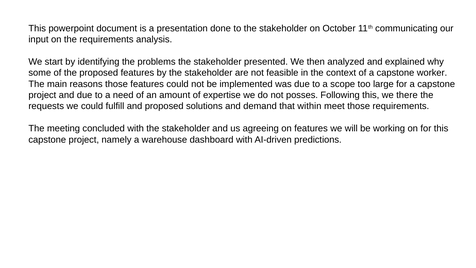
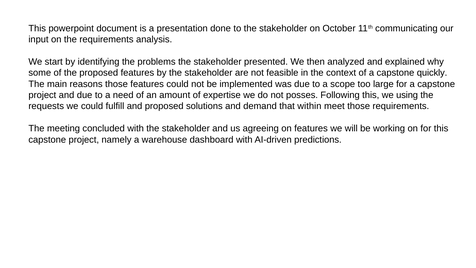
worker: worker -> quickly
there: there -> using
